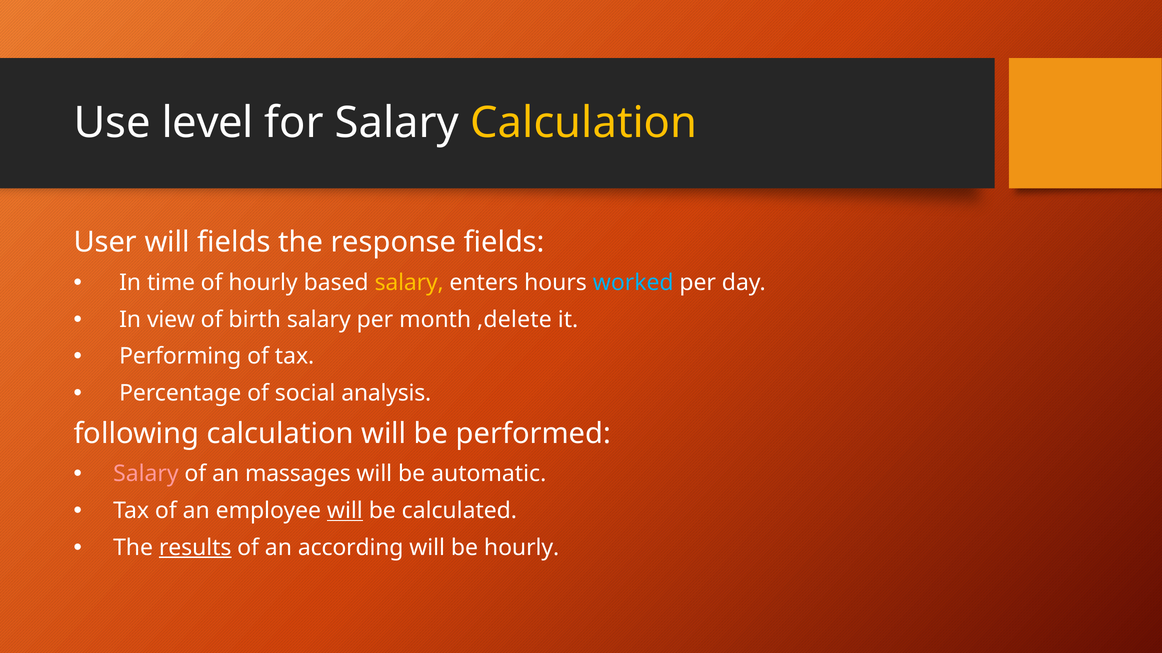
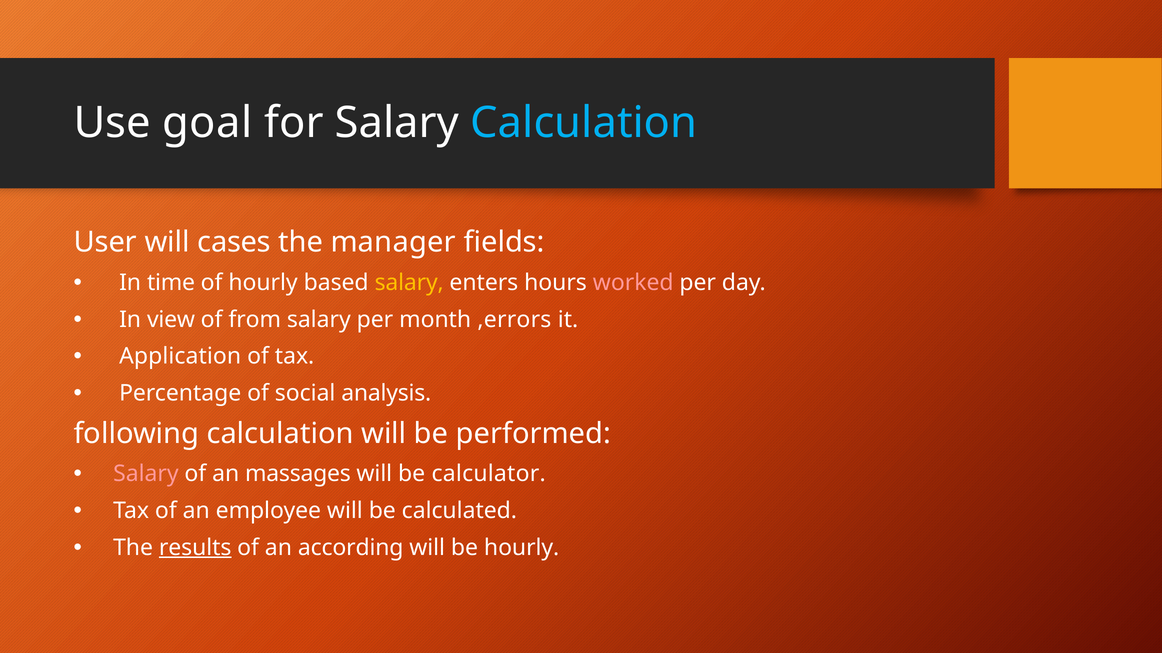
level: level -> goal
Calculation at (584, 123) colour: yellow -> light blue
will ﬁelds: ﬁelds -> cases
response: response -> manager
worked colour: light blue -> pink
birth: birth -> from
,delete: ,delete -> ,errors
Performing: Performing -> Application
automatic: automatic -> calculator
will at (345, 511) underline: present -> none
